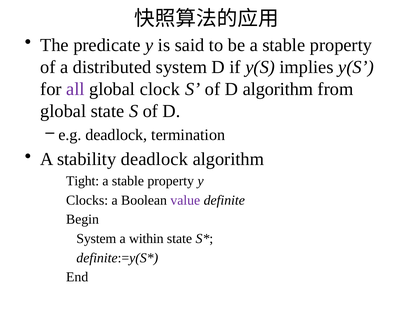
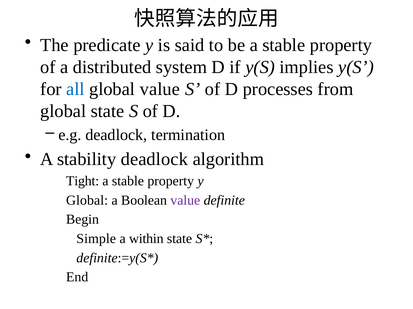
all colour: purple -> blue
global clock: clock -> value
D algorithm: algorithm -> processes
Clocks at (87, 201): Clocks -> Global
System at (96, 239): System -> Simple
